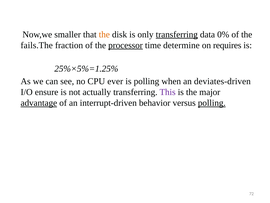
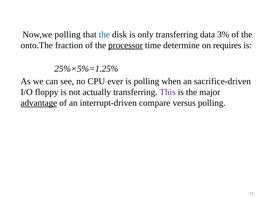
Now,we smaller: smaller -> polling
the at (104, 34) colour: orange -> blue
transferring at (177, 34) underline: present -> none
0%: 0% -> 3%
fails.The: fails.The -> onto.The
deviates-driven: deviates-driven -> sacrifice-driven
ensure: ensure -> floppy
behavior: behavior -> compare
polling at (212, 103) underline: present -> none
